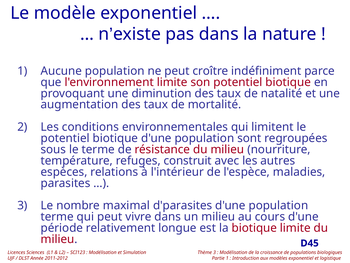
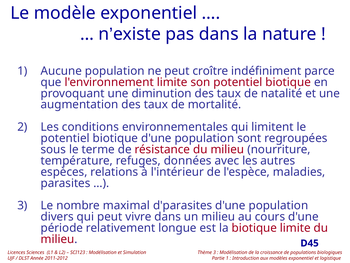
construit: construit -> données
terme at (57, 216): terme -> divers
